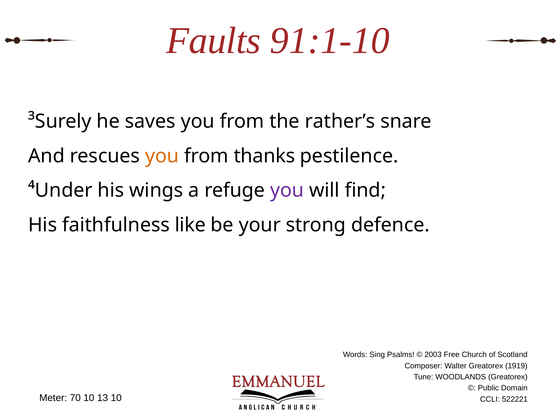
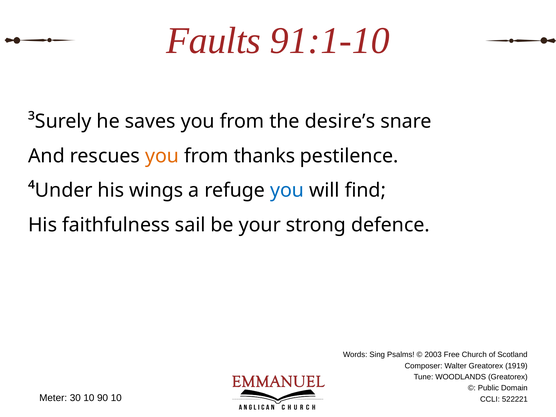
rather’s: rather’s -> desire’s
you at (287, 190) colour: purple -> blue
like: like -> sail
70: 70 -> 30
13: 13 -> 90
